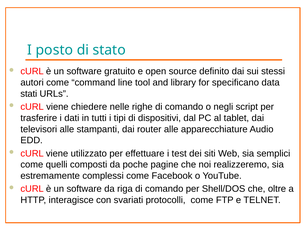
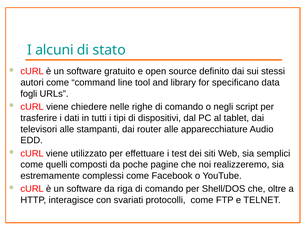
posto: posto -> alcuni
stati: stati -> fogli
